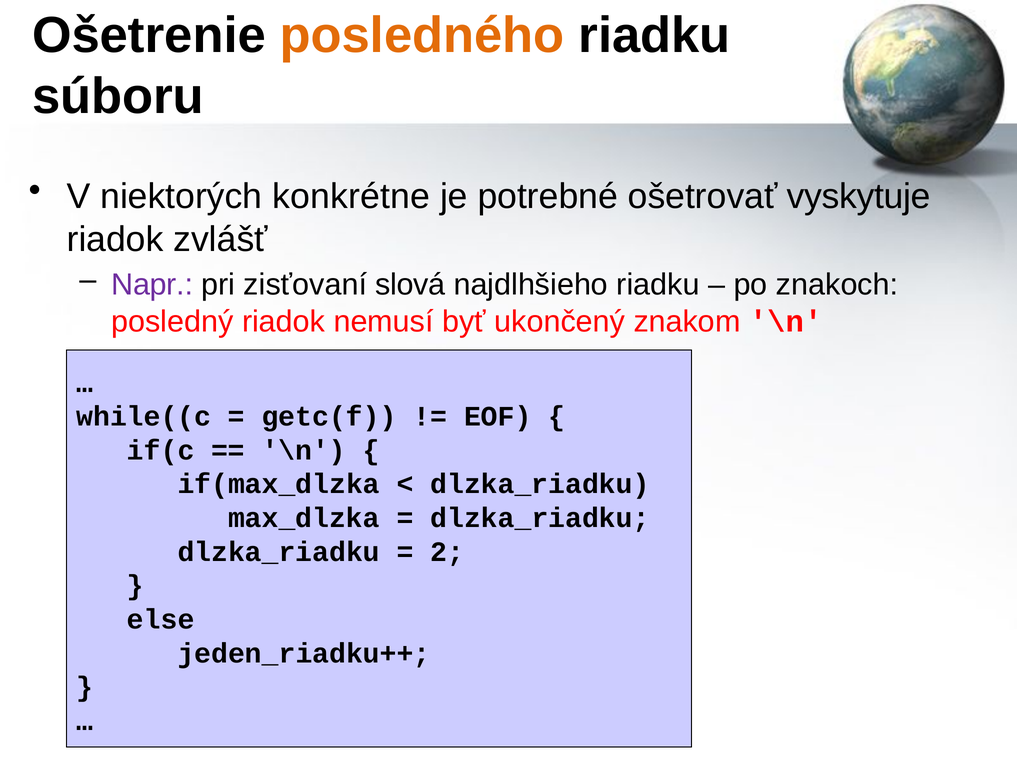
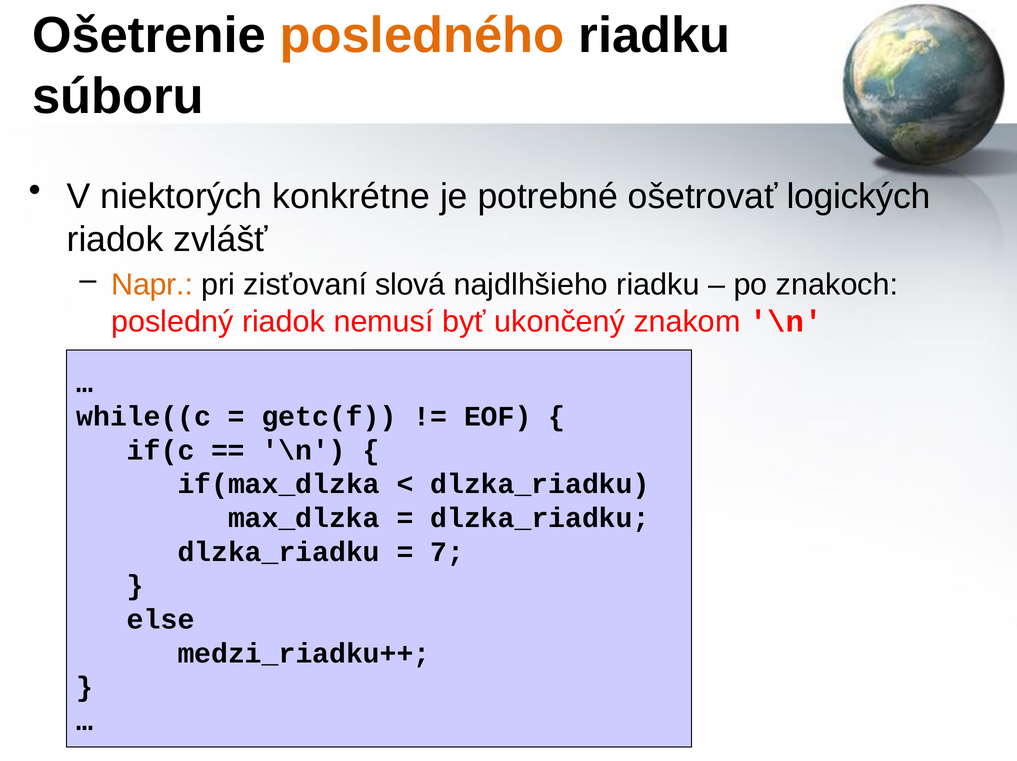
vyskytuje: vyskytuje -> logických
Napr colour: purple -> orange
2: 2 -> 7
jeden_riadku++: jeden_riadku++ -> medzi_riadku++
